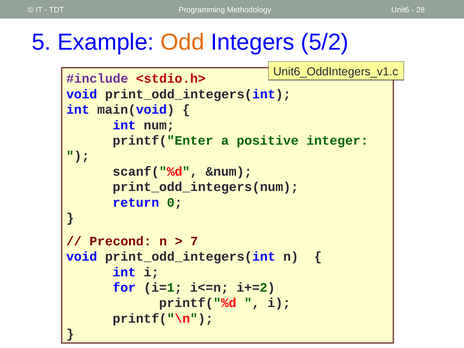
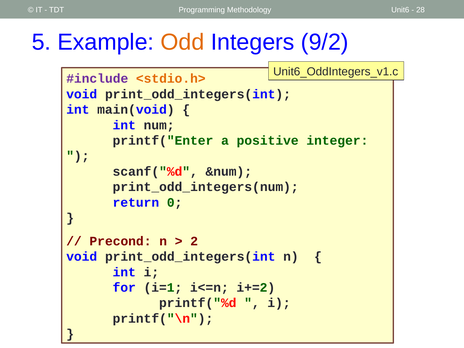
5/2: 5/2 -> 9/2
<stdio.h> colour: red -> orange
7: 7 -> 2
